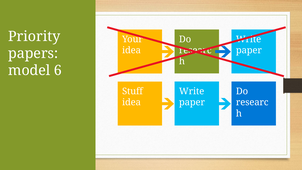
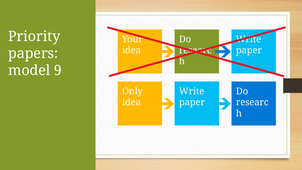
6: 6 -> 9
Stuff: Stuff -> Only
